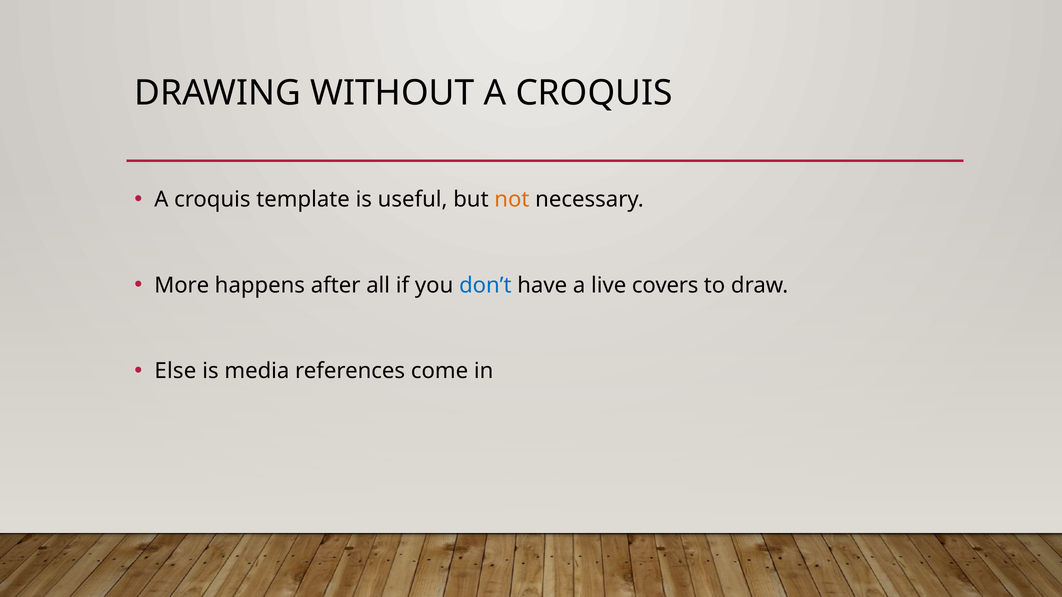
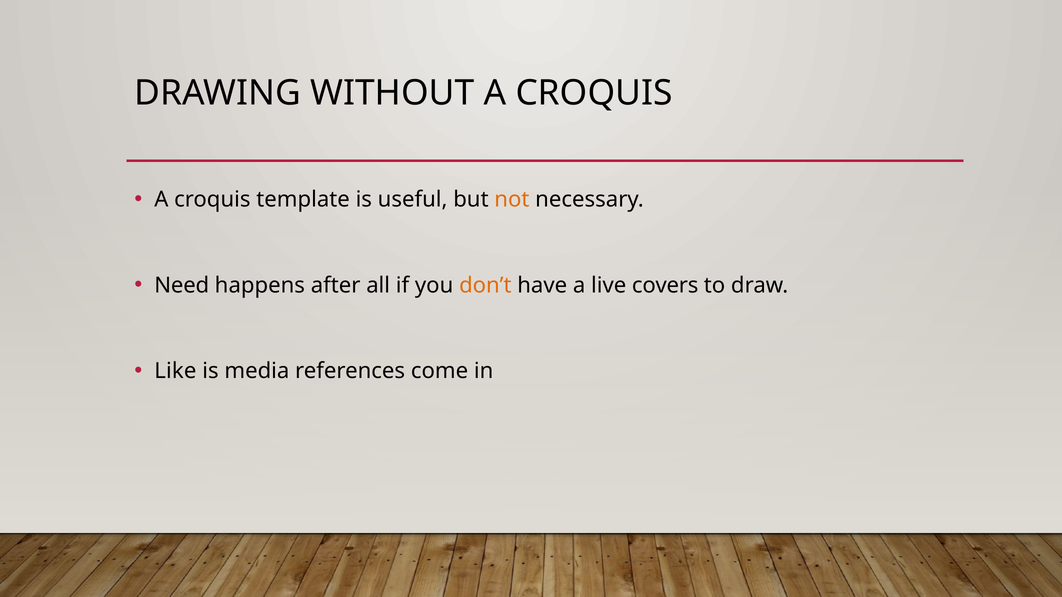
More: More -> Need
don’t colour: blue -> orange
Else: Else -> Like
